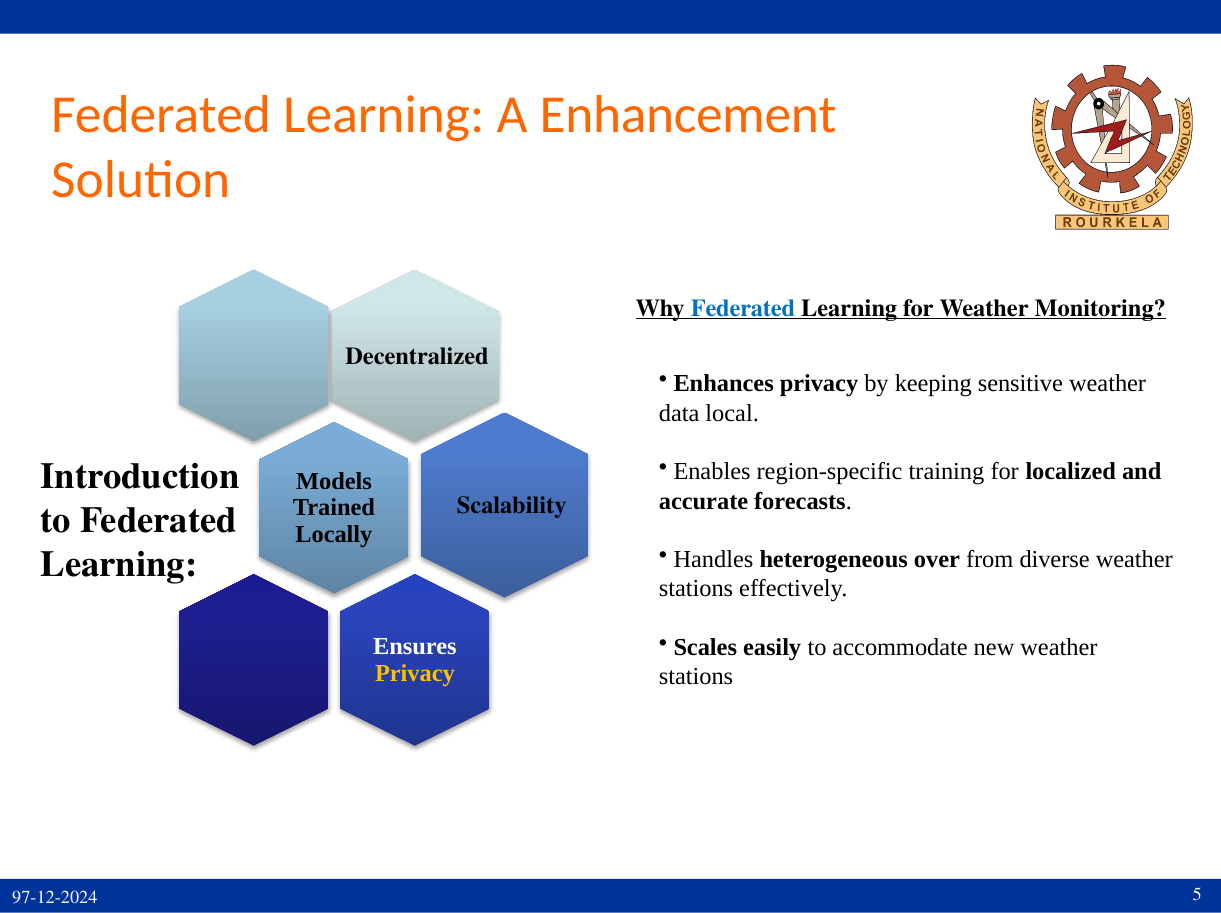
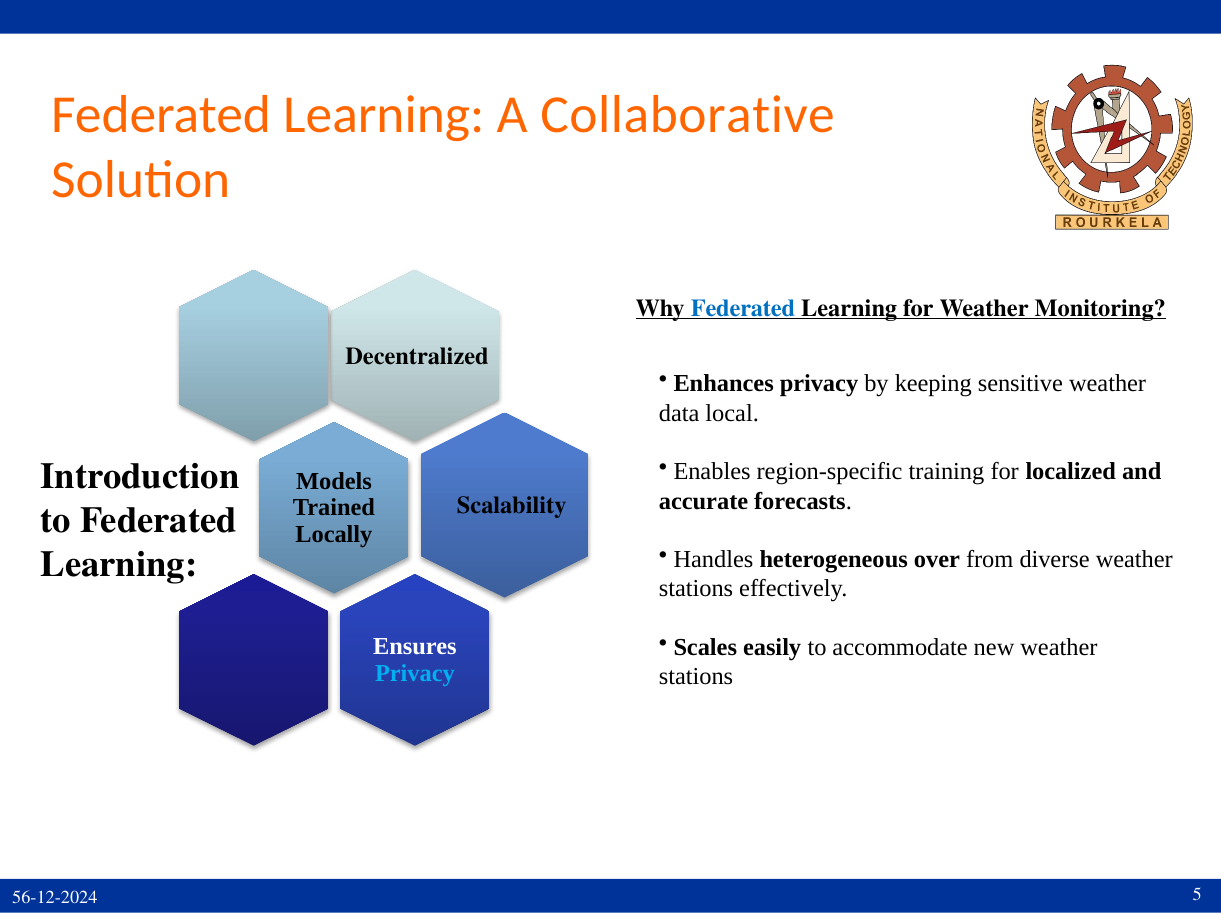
Enhancement: Enhancement -> Collaborative
Privacy at (415, 673) colour: yellow -> light blue
97-12-2024: 97-12-2024 -> 56-12-2024
